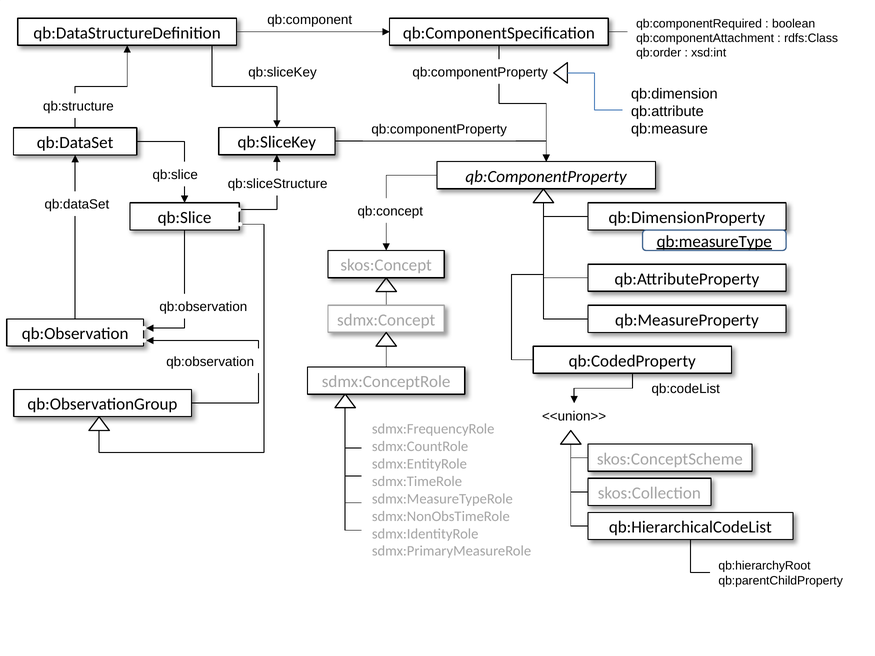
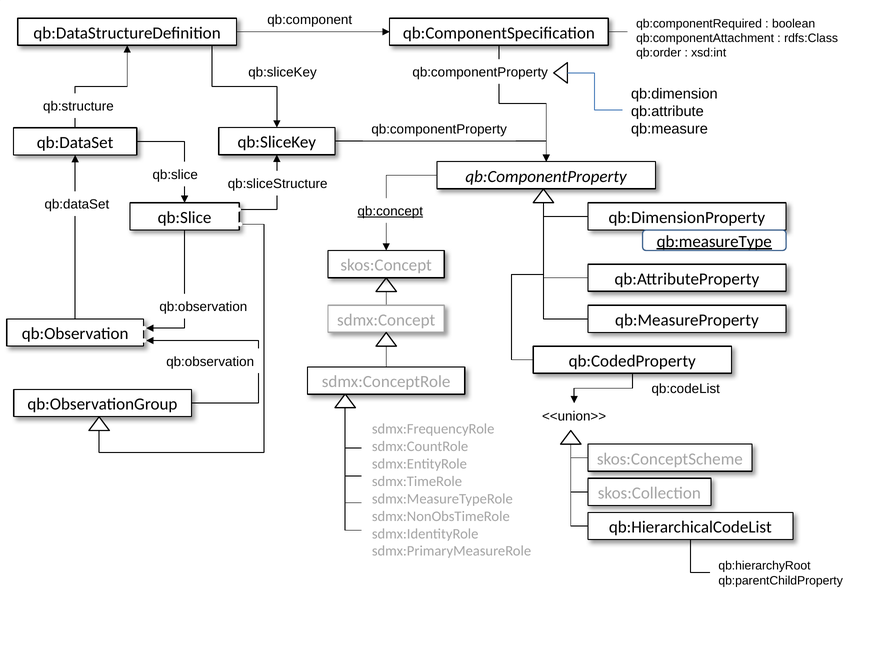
qb:concept underline: none -> present
